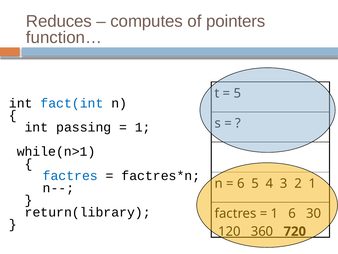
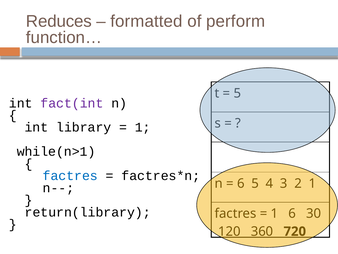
computes: computes -> formatted
pointers: pointers -> perform
fact(int colour: blue -> purple
passing: passing -> library
